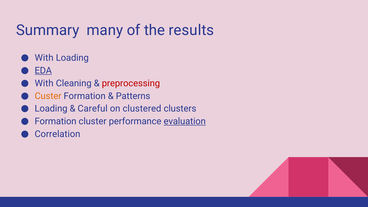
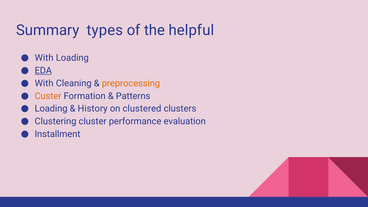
many: many -> types
results: results -> helpful
preprocessing colour: red -> orange
Careful: Careful -> History
Formation at (56, 121): Formation -> Clustering
evaluation underline: present -> none
Correlation: Correlation -> Installment
